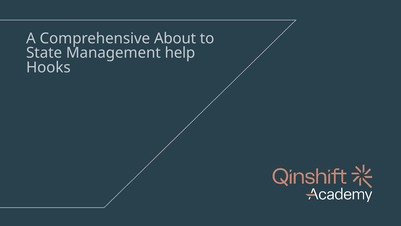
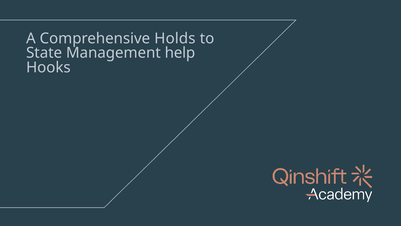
About: About -> Holds
